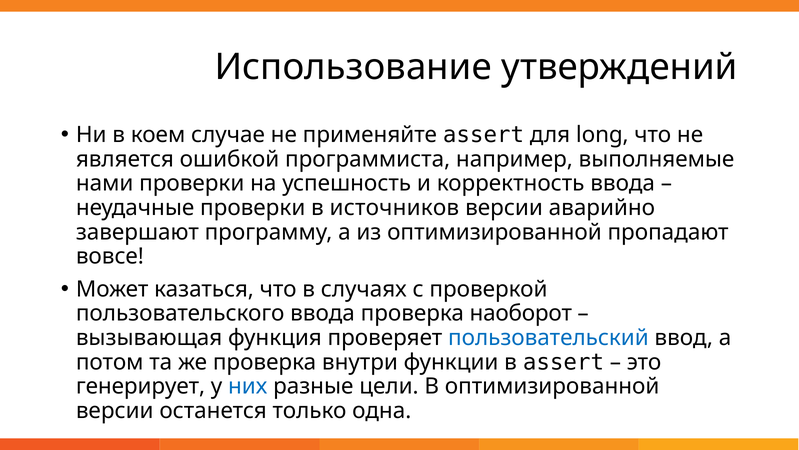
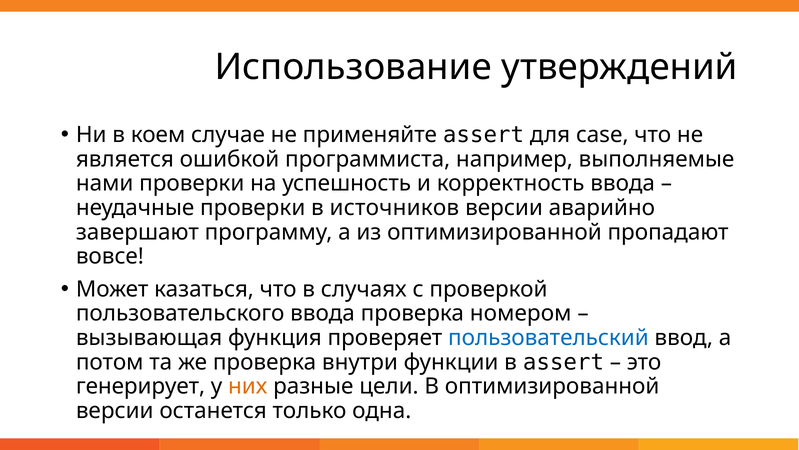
long: long -> case
наоборот: наоборот -> номером
них colour: blue -> orange
